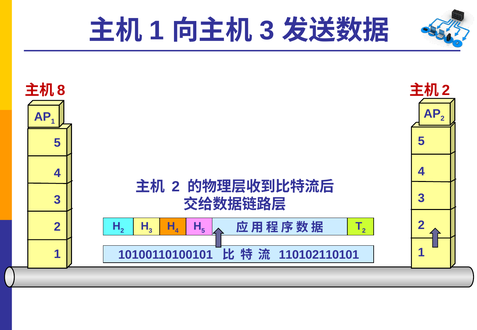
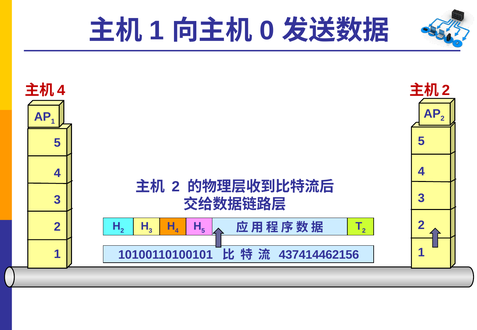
3 at (267, 31): 3 -> 0
8 at (61, 90): 8 -> 4
110102110101: 110102110101 -> 437414462156
